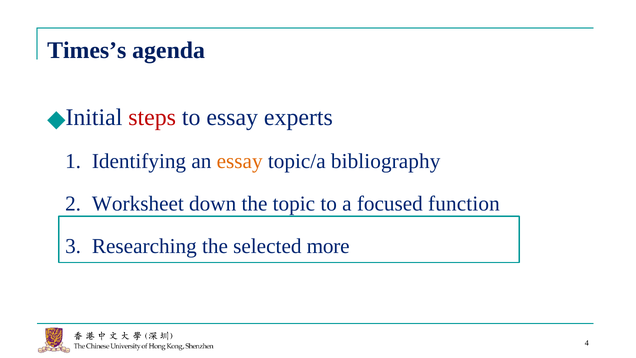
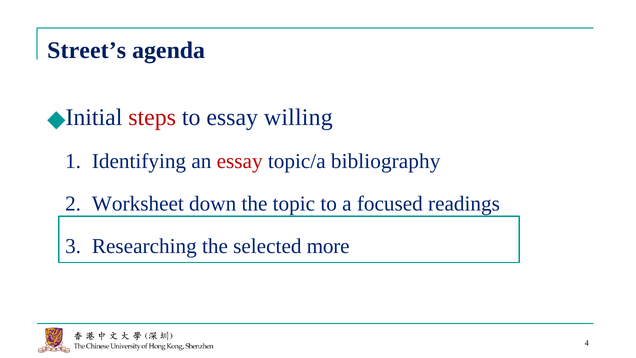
Times’s: Times’s -> Street’s
experts: experts -> willing
essay at (240, 161) colour: orange -> red
function: function -> readings
